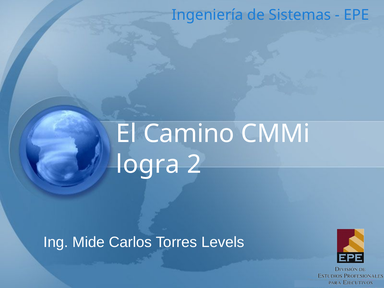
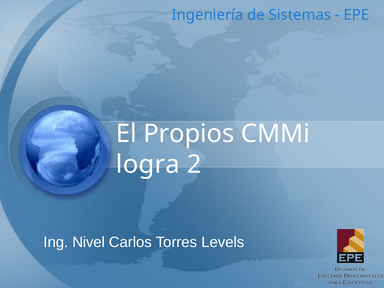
Camino: Camino -> Propios
Mide: Mide -> Nivel
